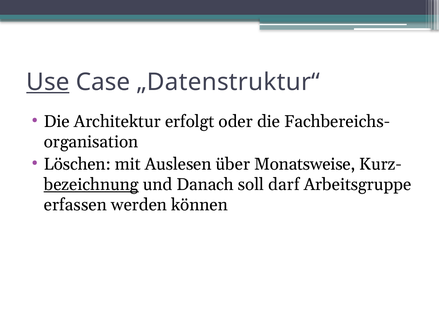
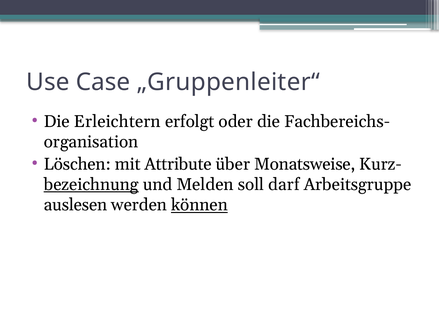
Use underline: present -> none
„Datenstruktur“: „Datenstruktur“ -> „Gruppenleiter“
Architektur: Architektur -> Erleichtern
Auslesen: Auslesen -> Attribute
Danach: Danach -> Melden
erfassen: erfassen -> auslesen
können underline: none -> present
